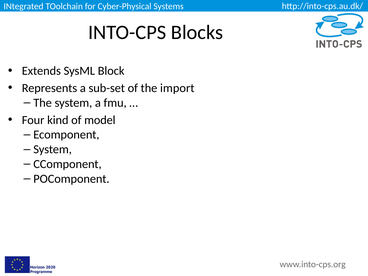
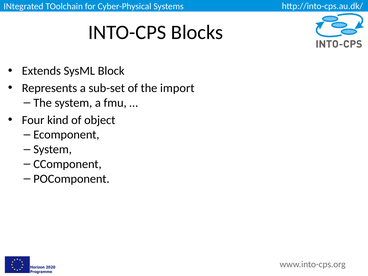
model: model -> object
